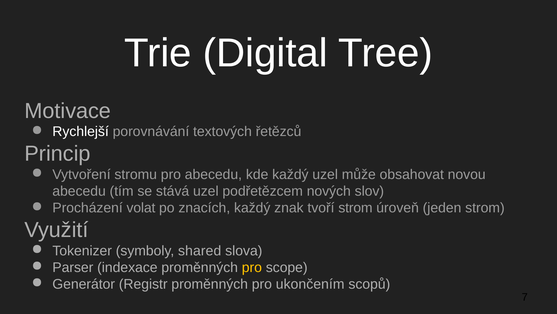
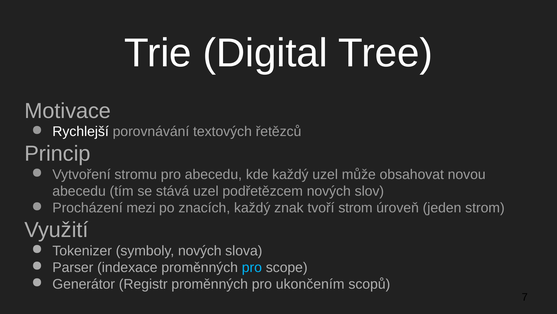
volat: volat -> mezi
symboly shared: shared -> nových
pro at (252, 267) colour: yellow -> light blue
